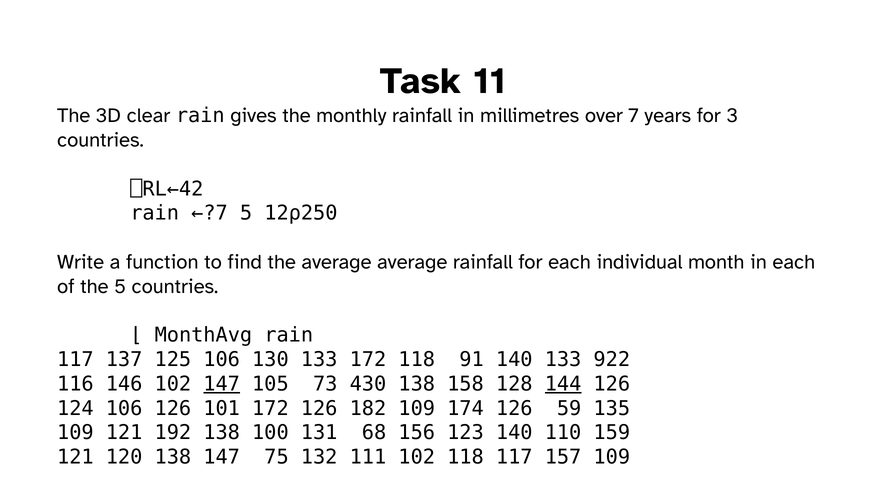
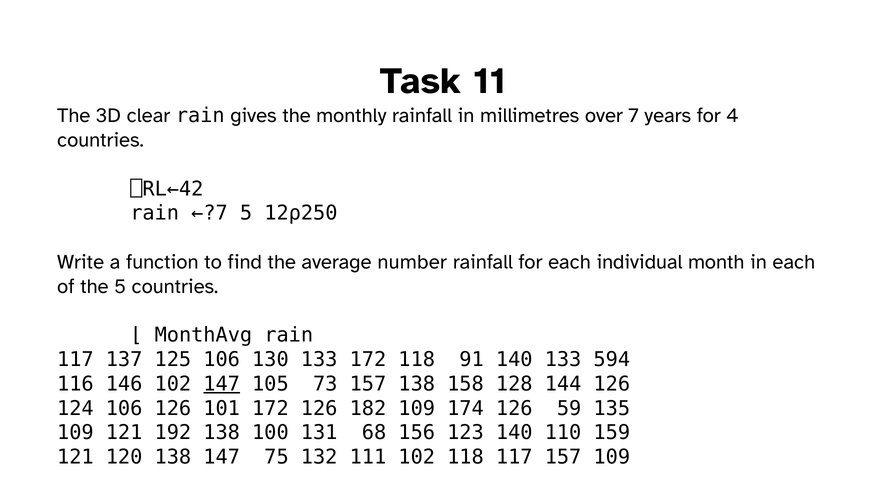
3: 3 -> 4
average average: average -> number
922: 922 -> 594
73 430: 430 -> 157
144 underline: present -> none
